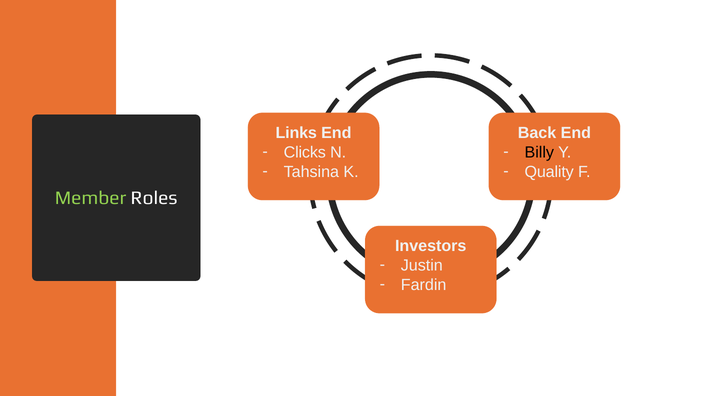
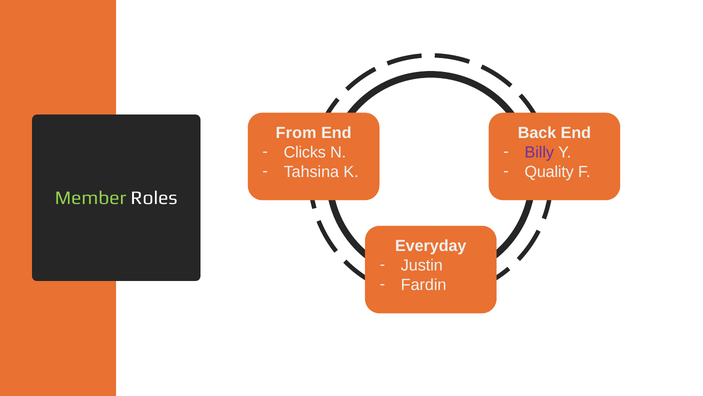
Links: Links -> From
Billy colour: black -> purple
Investors: Investors -> Everyday
